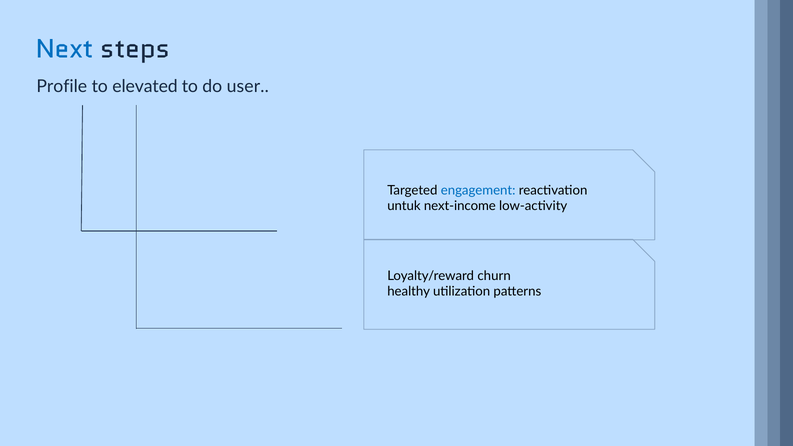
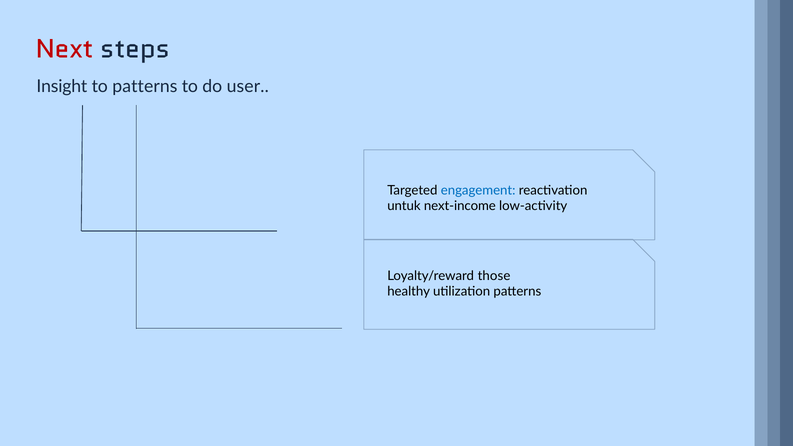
Next colour: blue -> red
Profile: Profile -> Insight
to elevated: elevated -> patterns
churn: churn -> those
